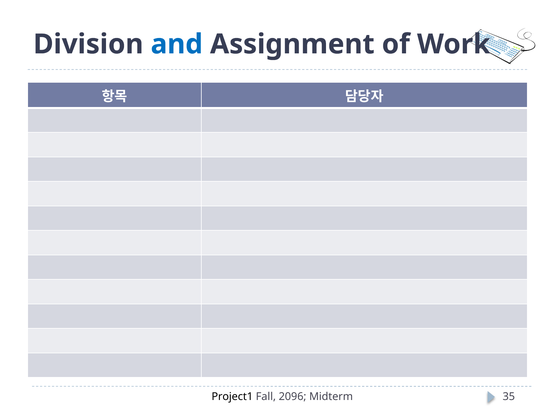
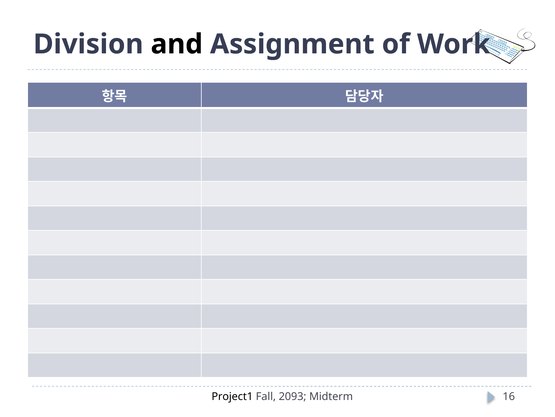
and colour: blue -> black
2096: 2096 -> 2093
35: 35 -> 16
